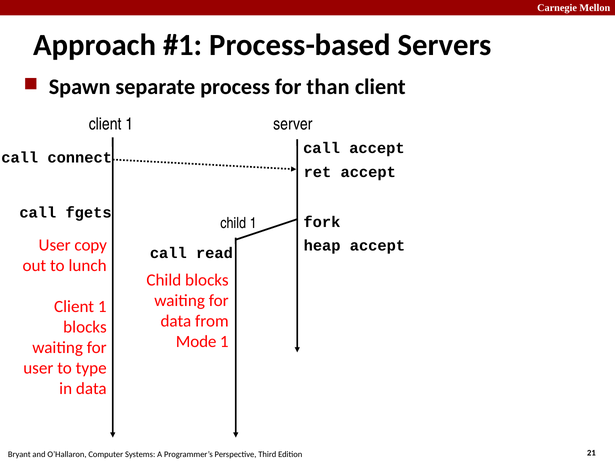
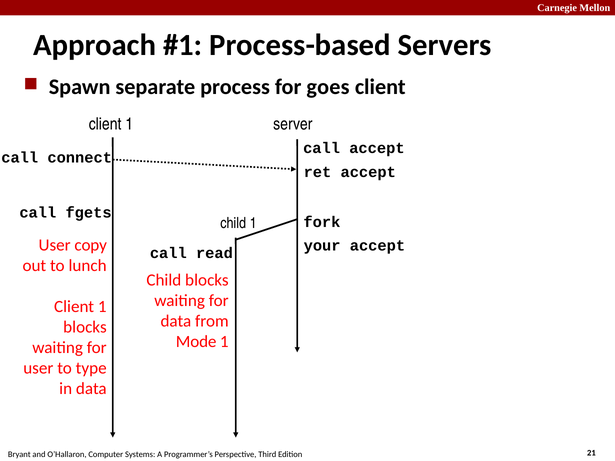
than: than -> goes
heap: heap -> your
